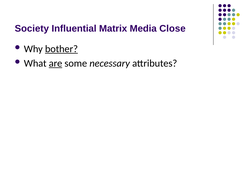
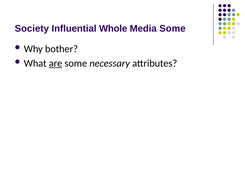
Matrix: Matrix -> Whole
Media Close: Close -> Some
bother underline: present -> none
